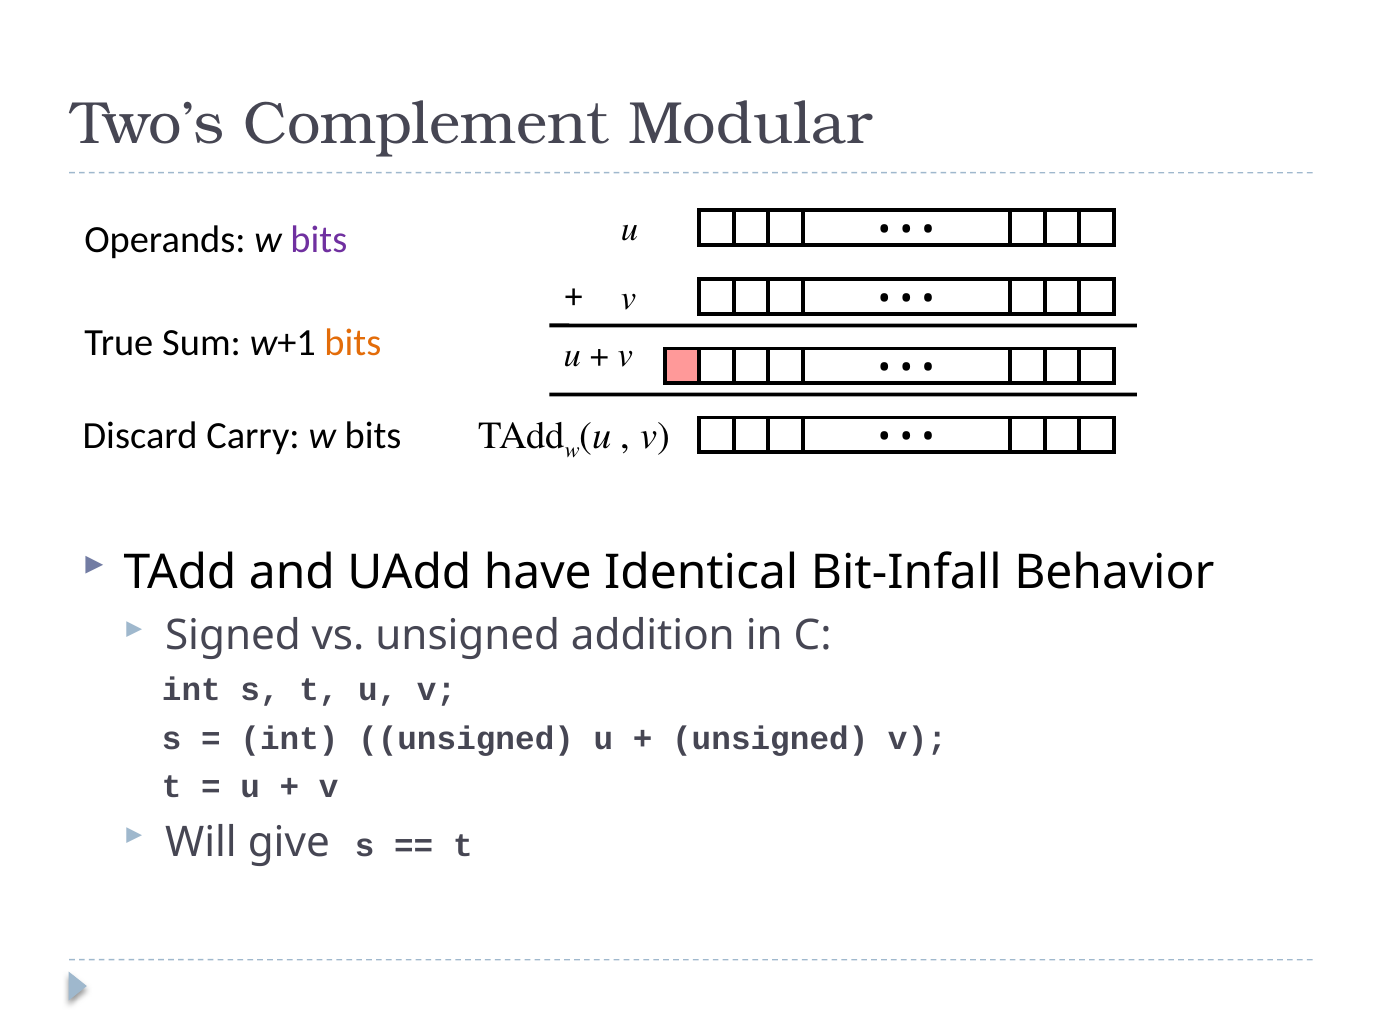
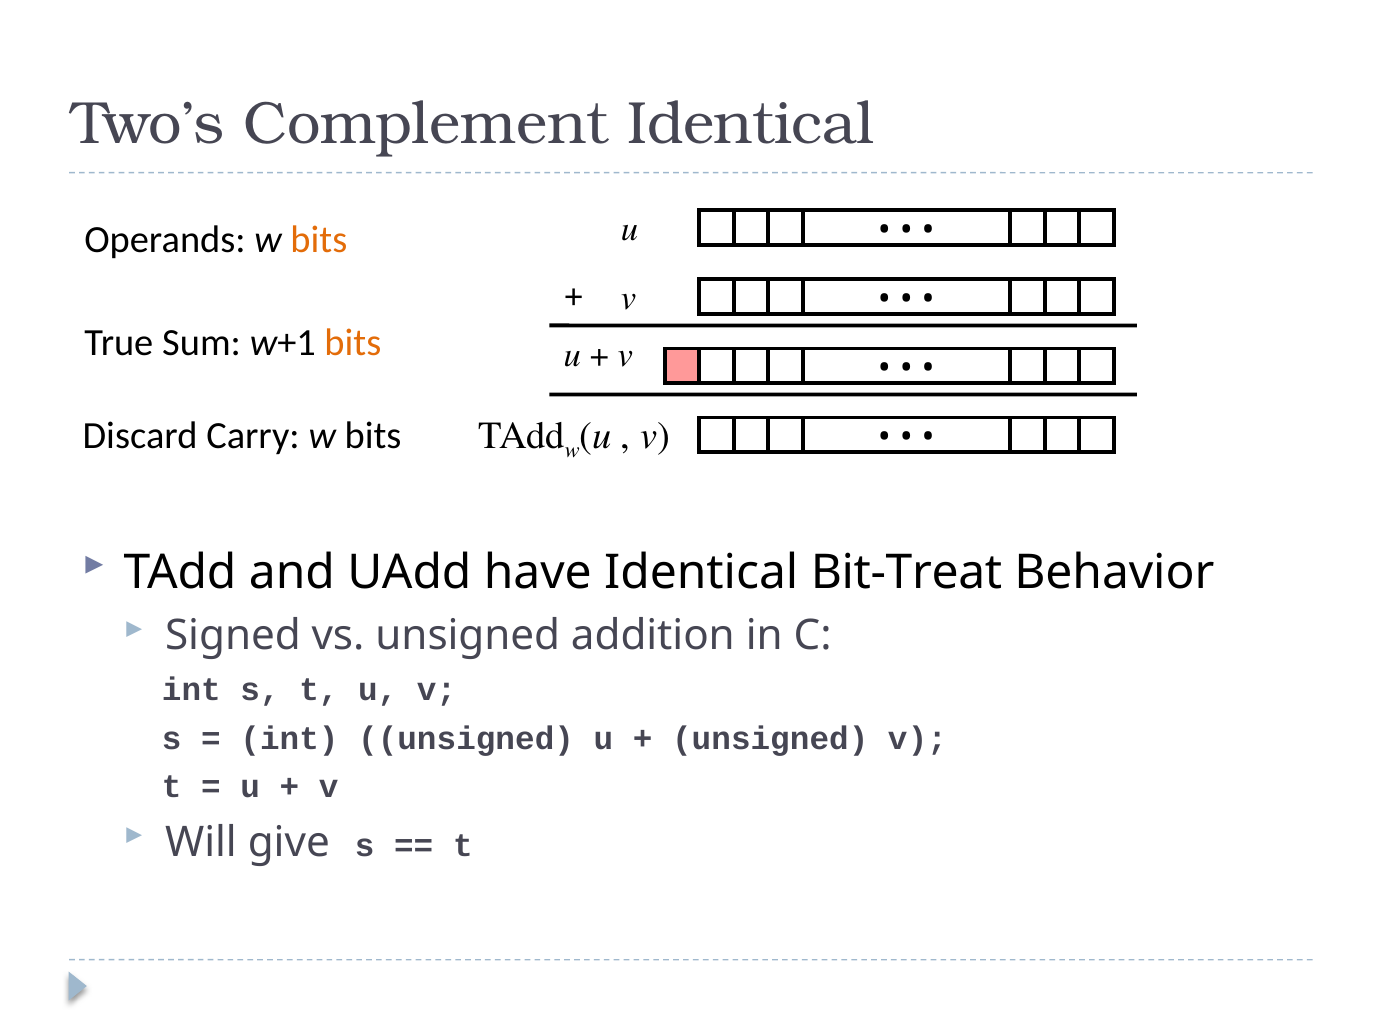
Complement Modular: Modular -> Identical
bits at (319, 240) colour: purple -> orange
Bit-Infall: Bit-Infall -> Bit-Treat
